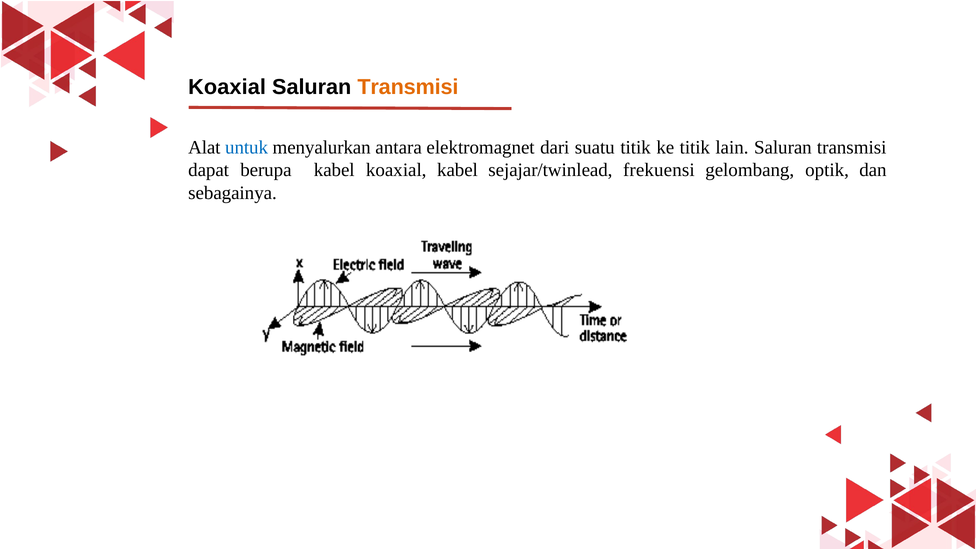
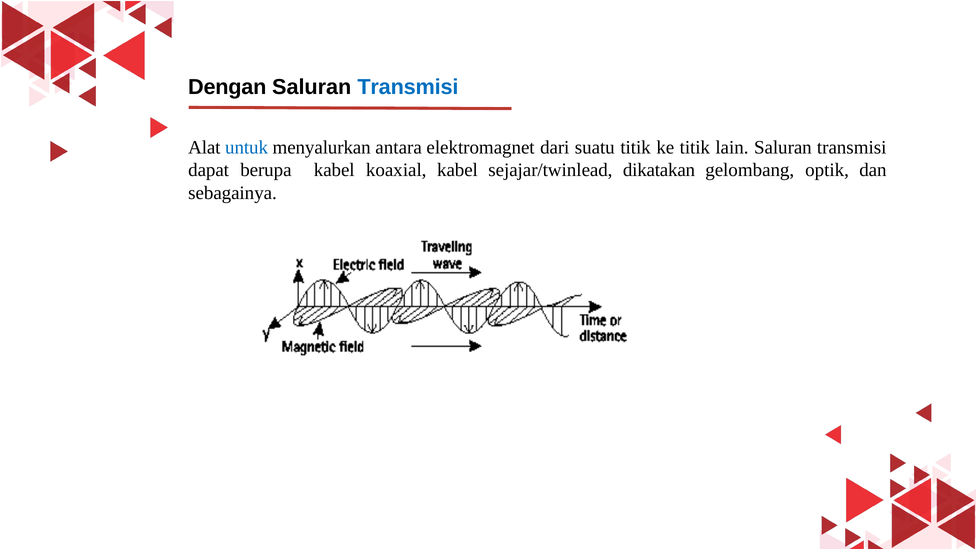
Koaxial at (227, 87): Koaxial -> Dengan
Transmisi at (408, 87) colour: orange -> blue
frekuensi: frekuensi -> dikatakan
